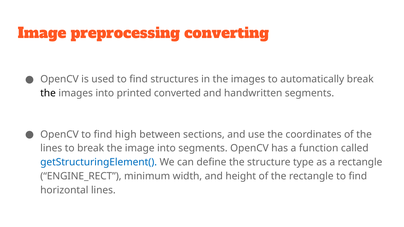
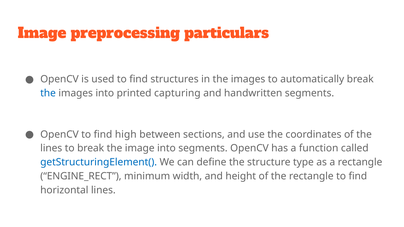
converting: converting -> particulars
the at (48, 93) colour: black -> blue
converted: converted -> capturing
